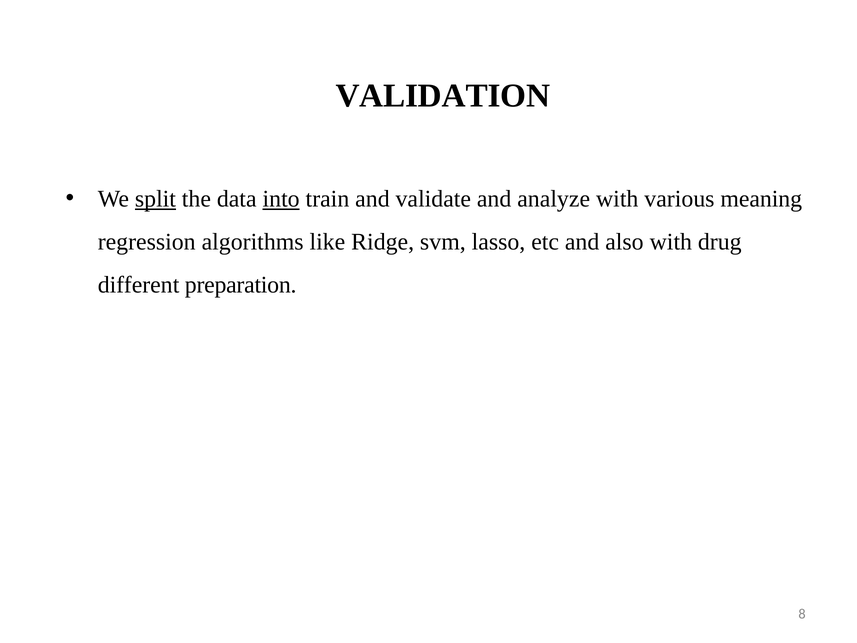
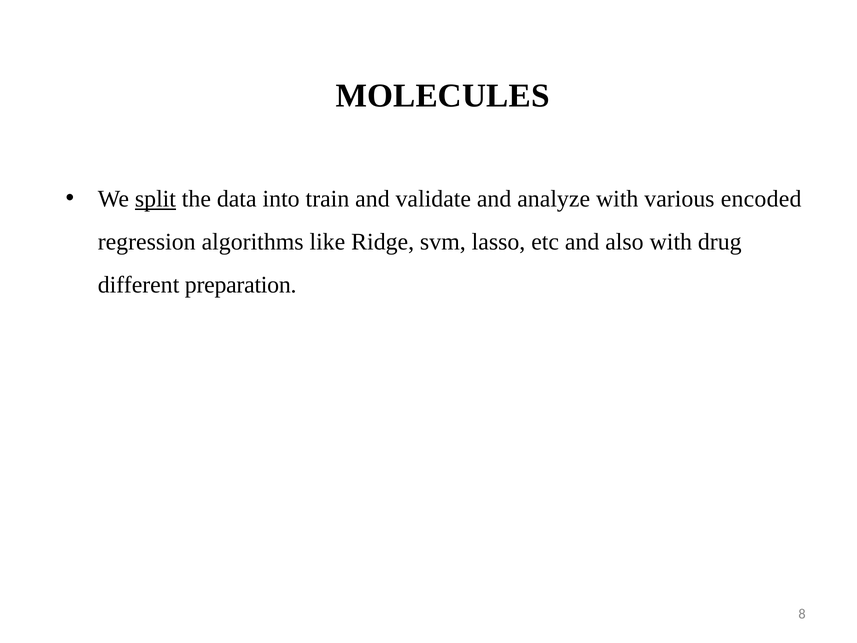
VALIDATION: VALIDATION -> MOLECULES
into underline: present -> none
meaning: meaning -> encoded
